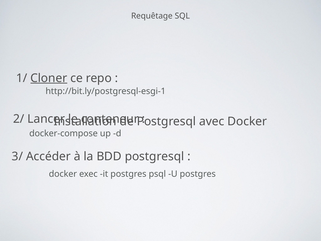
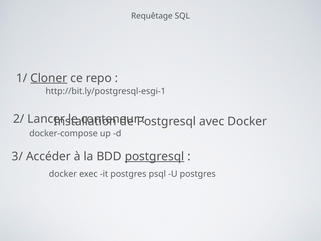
postgresql at (154, 156) underline: none -> present
